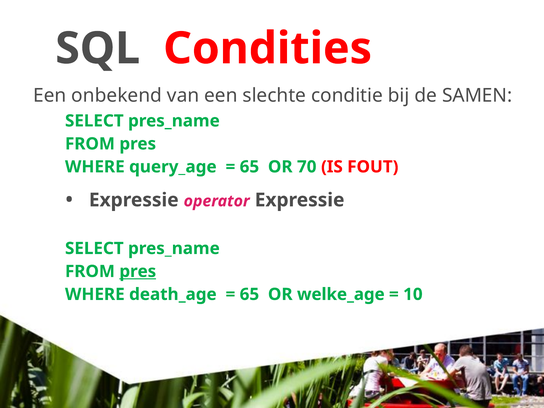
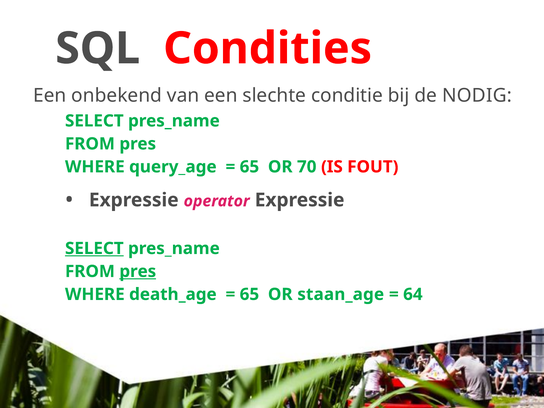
SAMEN: SAMEN -> NODIG
SELECT at (94, 248) underline: none -> present
welke_age: welke_age -> staan_age
10: 10 -> 64
